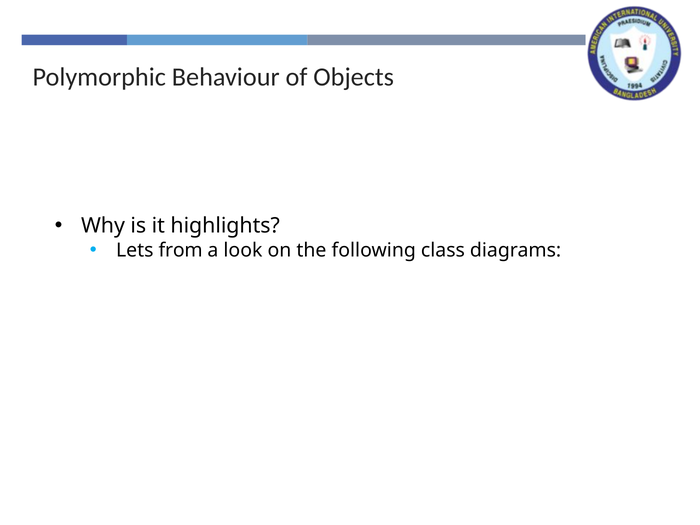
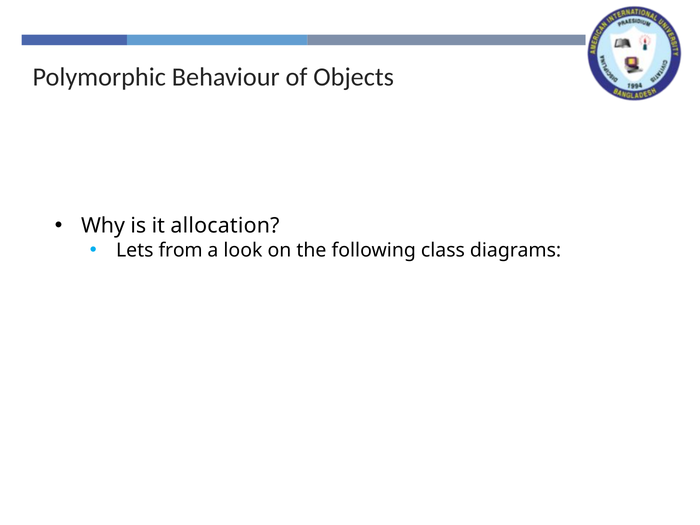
highlights: highlights -> allocation
